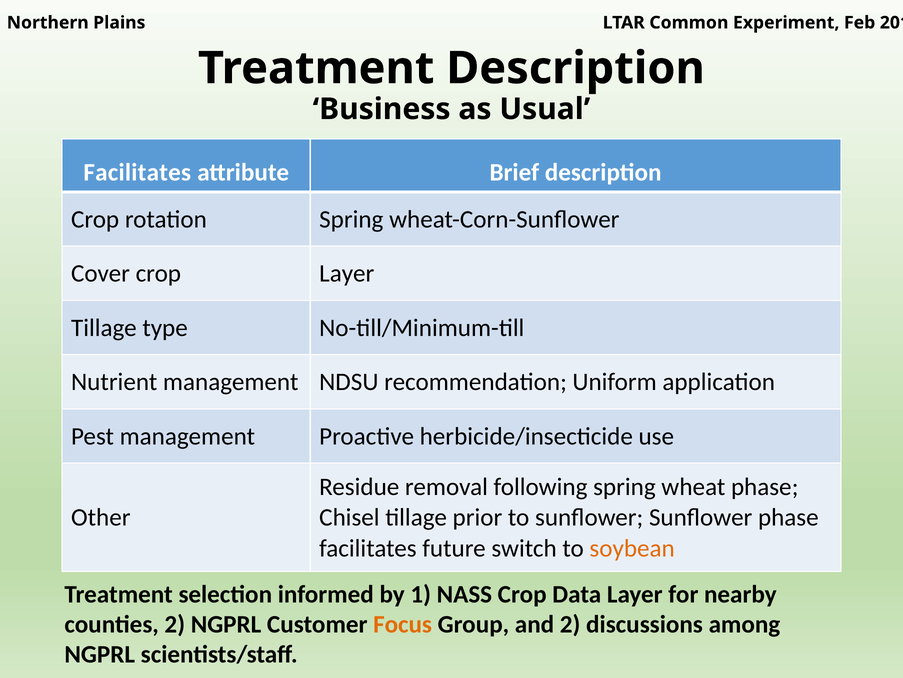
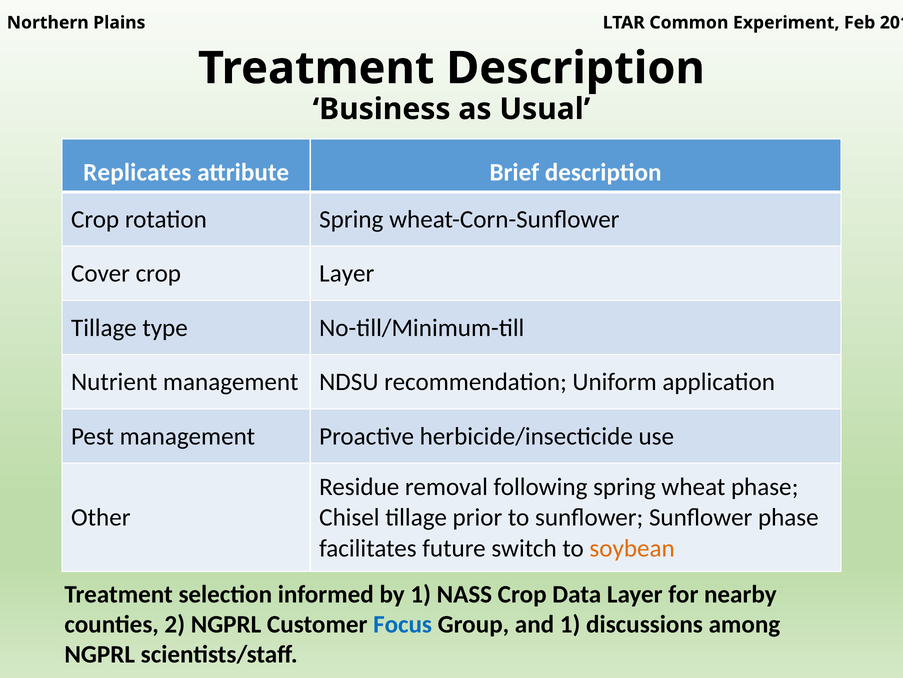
Facilitates at (137, 172): Facilitates -> Replicates
Focus colour: orange -> blue
and 2: 2 -> 1
